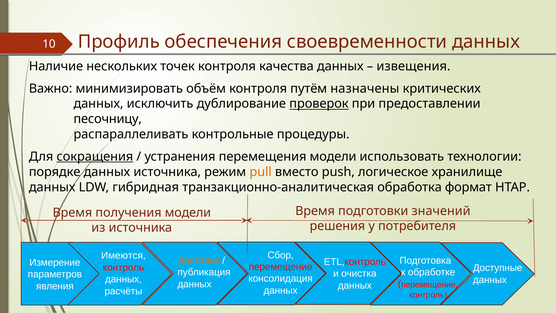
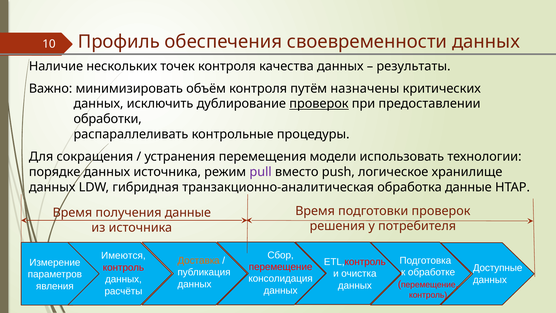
извещения: извещения -> результаты
песочницу: песочницу -> обработки
сокращения underline: present -> none
pull colour: orange -> purple
обработка формат: формат -> данные
подготовки значений: значений -> проверок
получения модели: модели -> данные
